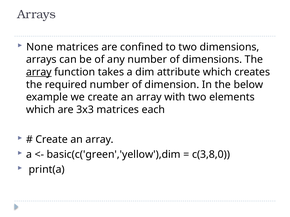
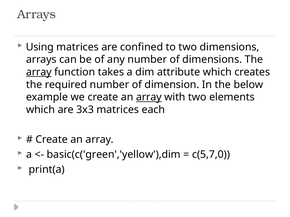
None: None -> Using
array at (149, 97) underline: none -> present
c(3,8,0: c(3,8,0 -> c(5,7,0
